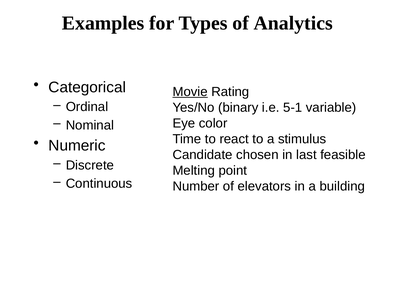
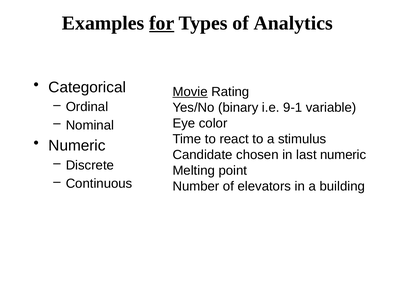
for underline: none -> present
5-1: 5-1 -> 9-1
last feasible: feasible -> numeric
